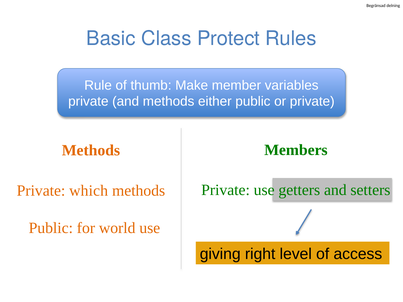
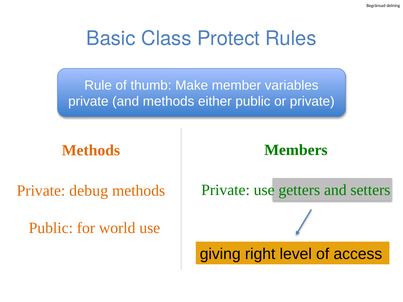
which: which -> debug
